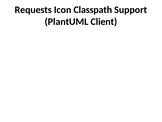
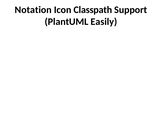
Requests: Requests -> Notation
Client: Client -> Easily
